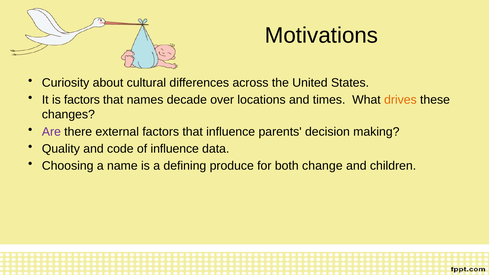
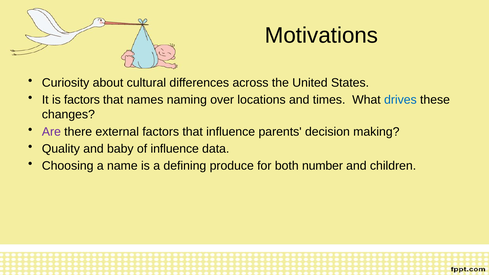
decade: decade -> naming
drives colour: orange -> blue
code: code -> baby
change: change -> number
